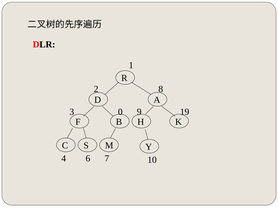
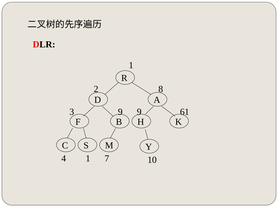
3 0: 0 -> 9
19: 19 -> 61
4 6: 6 -> 1
